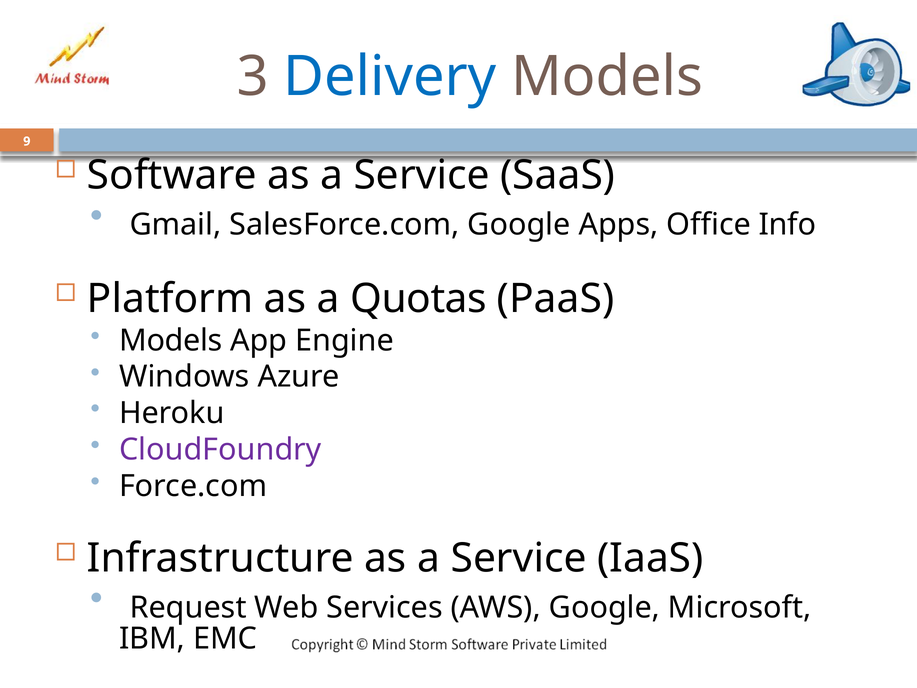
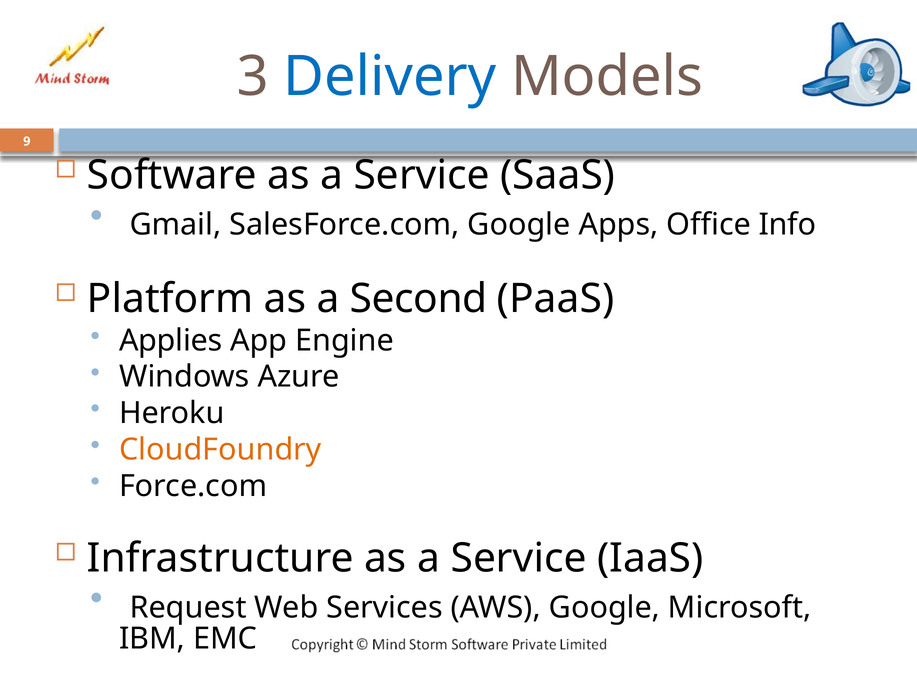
Quotas: Quotas -> Second
Models at (171, 340): Models -> Applies
CloudFoundry colour: purple -> orange
